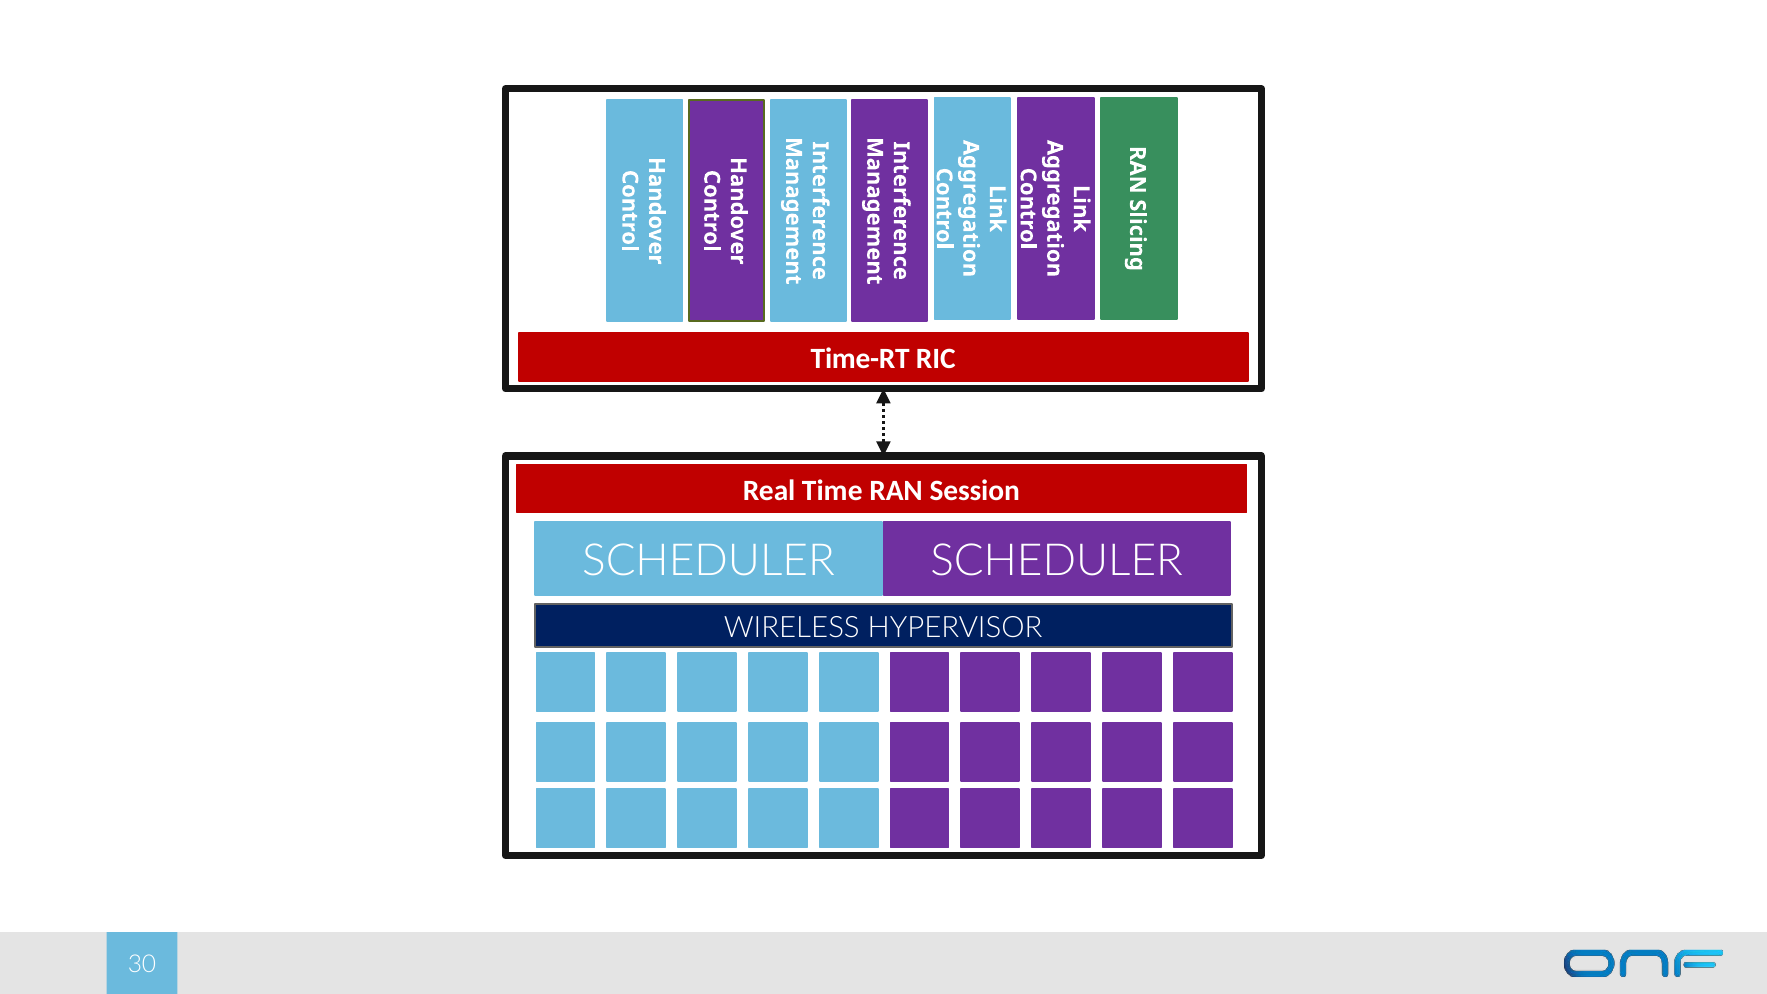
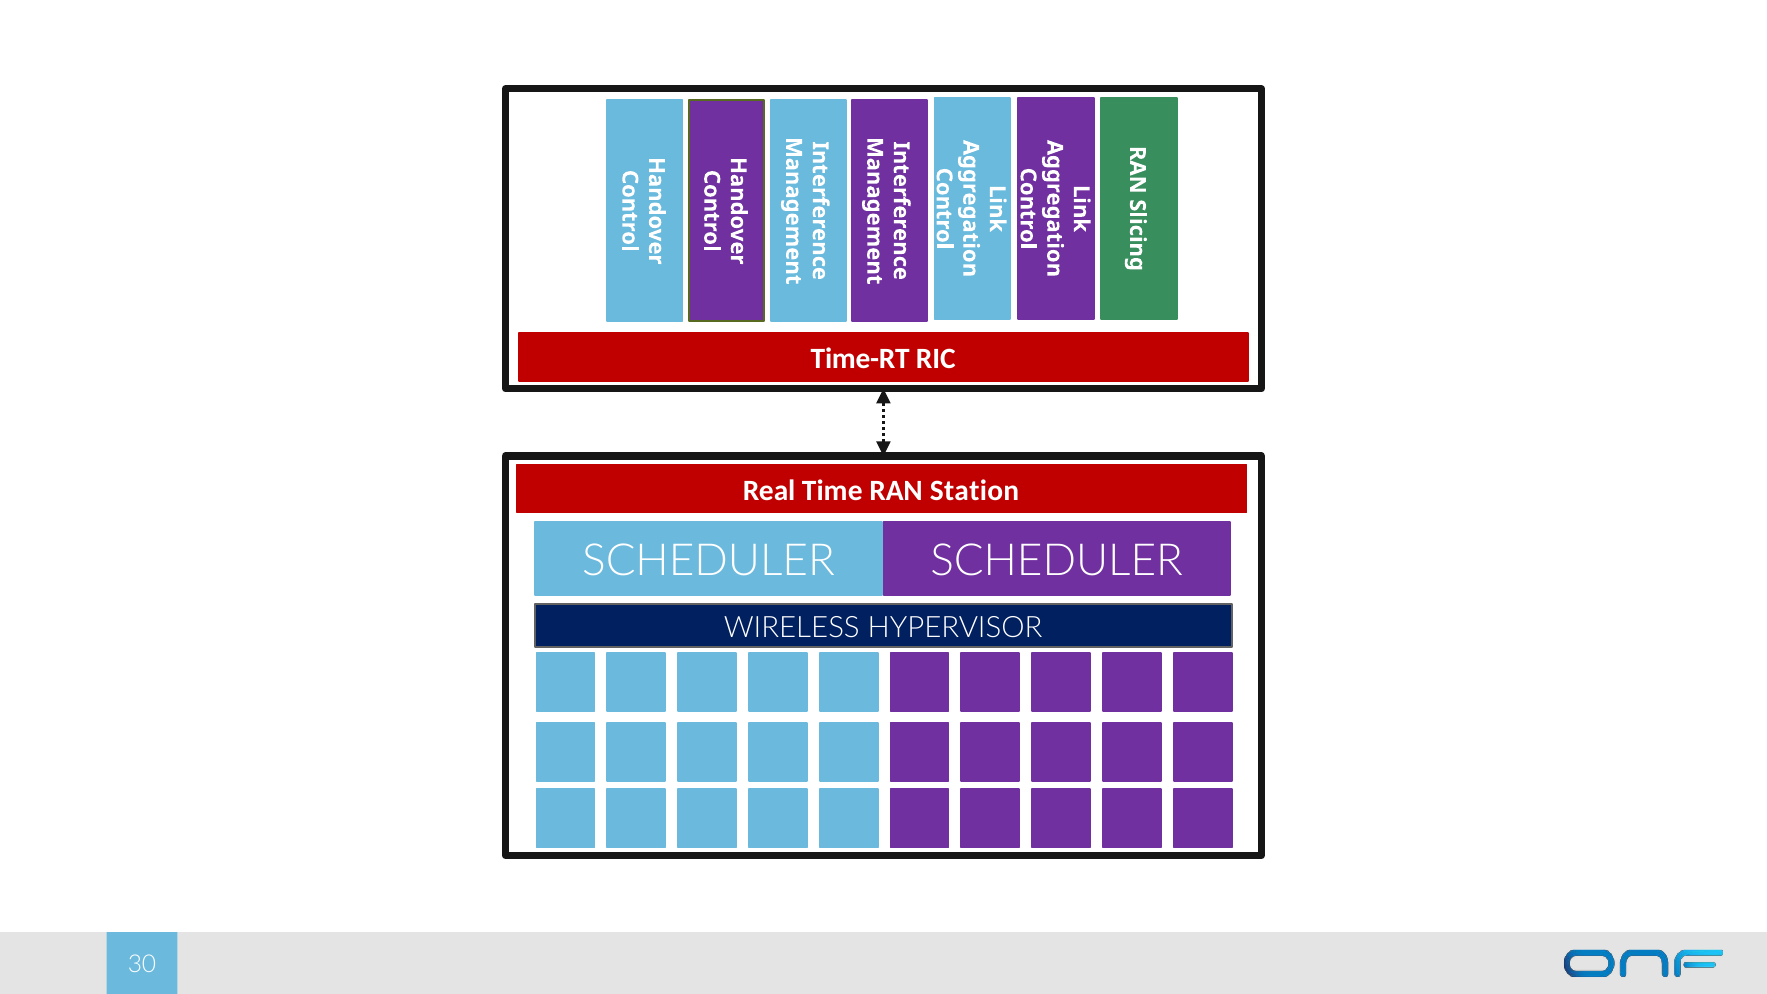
Session: Session -> Station
